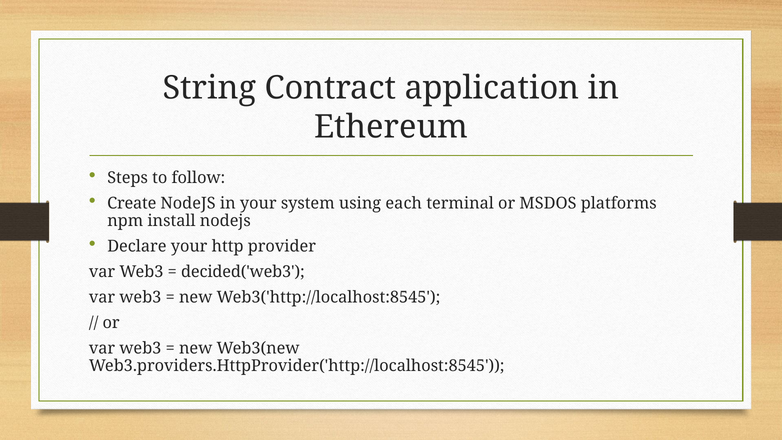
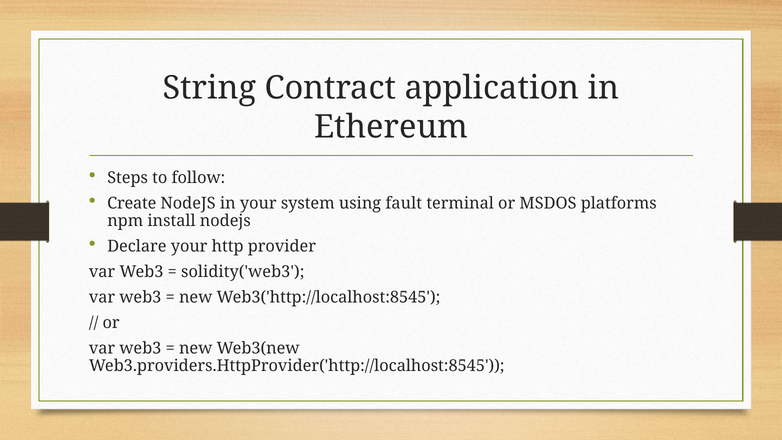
each: each -> fault
decided('web3: decided('web3 -> solidity('web3
